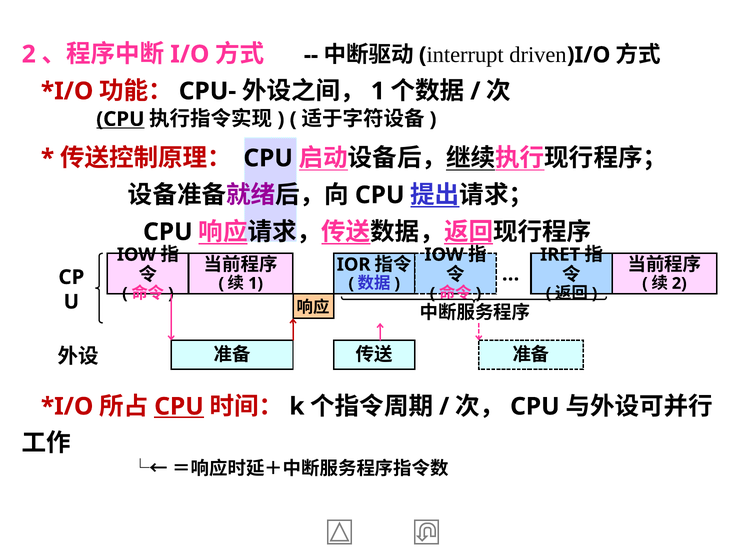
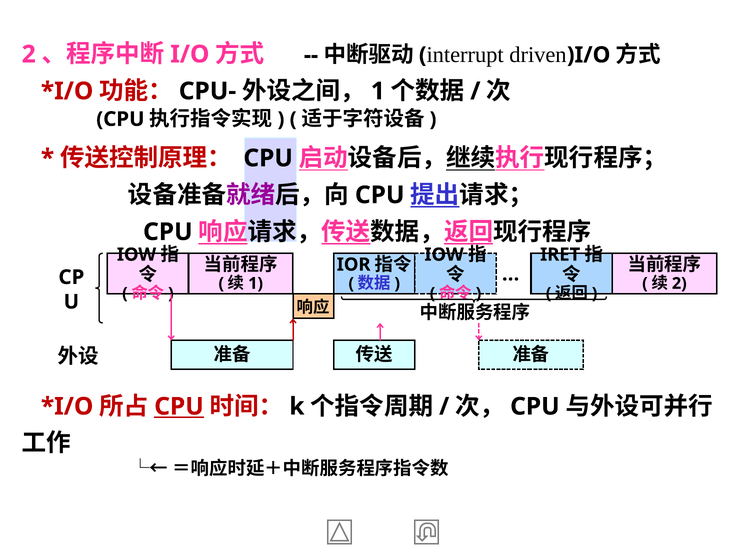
CPU at (120, 119) underline: present -> none
